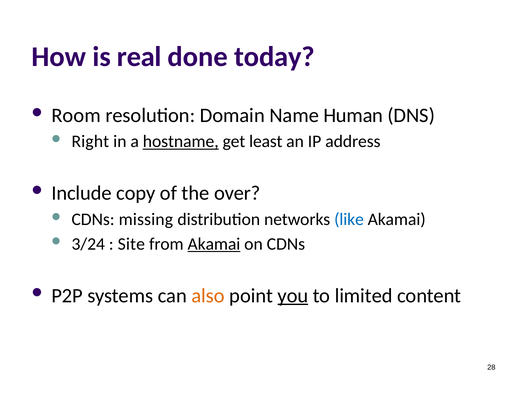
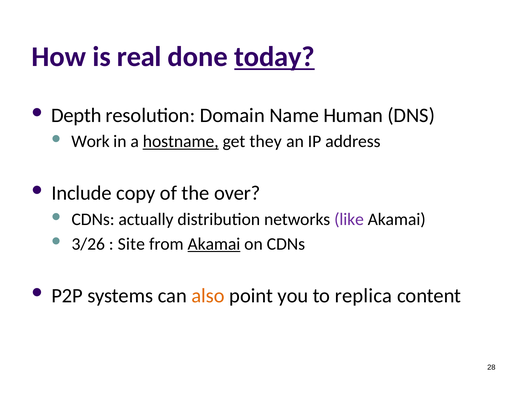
today underline: none -> present
Room: Room -> Depth
Right: Right -> Work
least: least -> they
missing: missing -> actually
like colour: blue -> purple
3/24: 3/24 -> 3/26
you underline: present -> none
limited: limited -> replica
